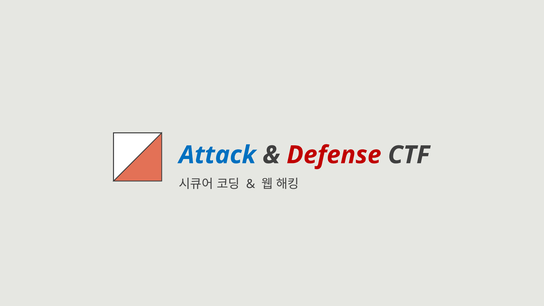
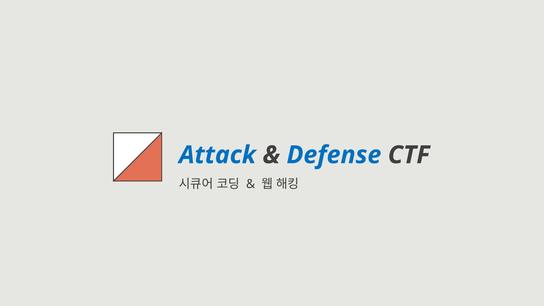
Defense colour: red -> blue
